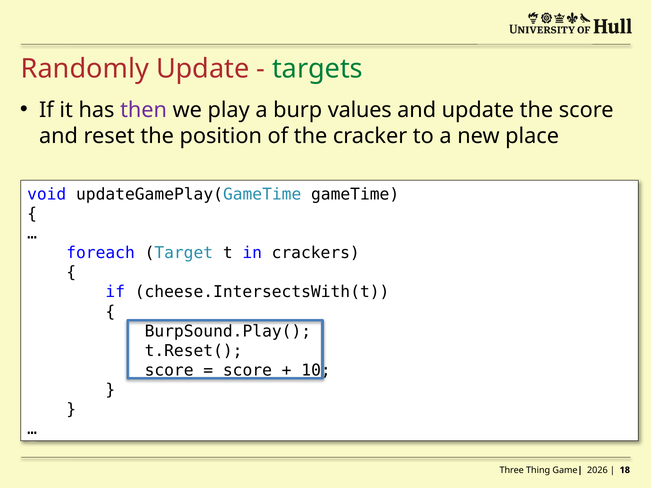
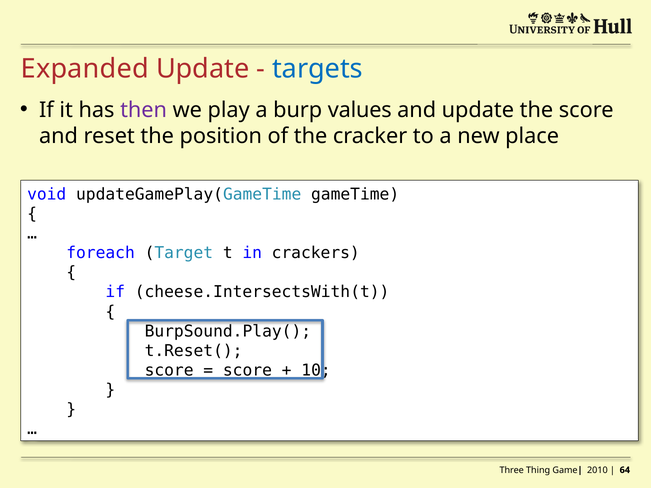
Randomly: Randomly -> Expanded
targets colour: green -> blue
2026: 2026 -> 2010
18: 18 -> 64
